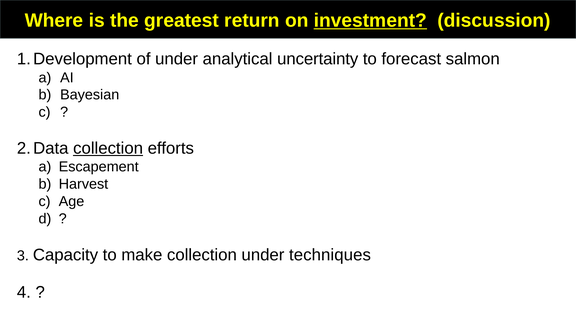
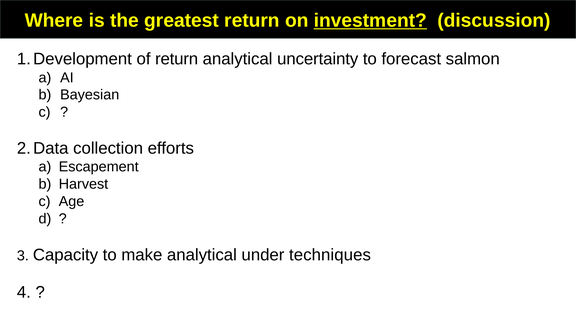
of under: under -> return
collection at (108, 148) underline: present -> none
make collection: collection -> analytical
